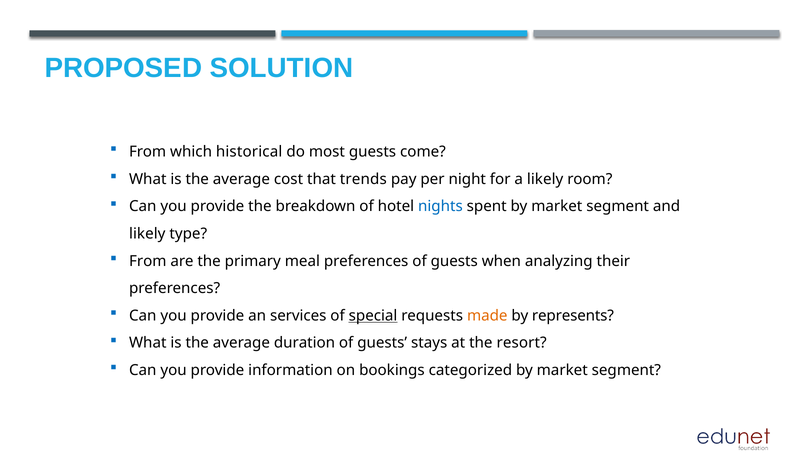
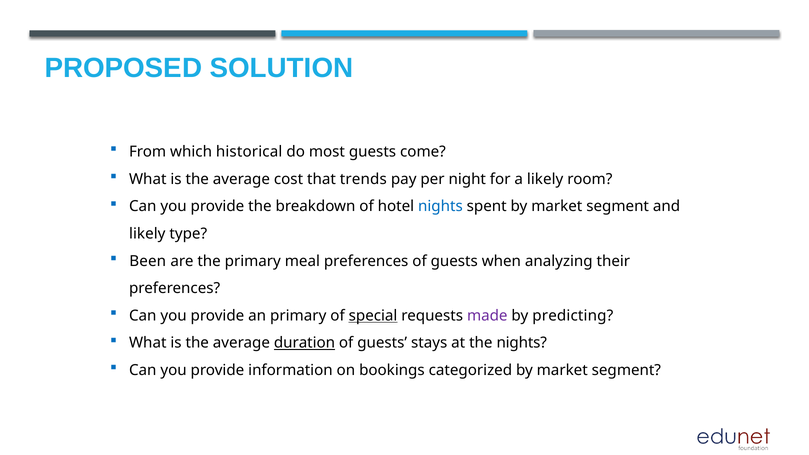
From at (148, 261): From -> Been
an services: services -> primary
made colour: orange -> purple
represents: represents -> predicting
duration underline: none -> present
the resort: resort -> nights
